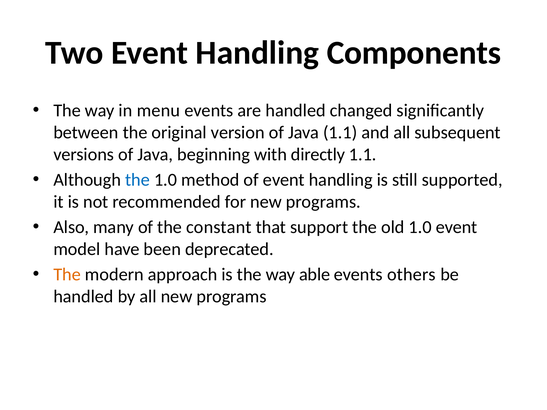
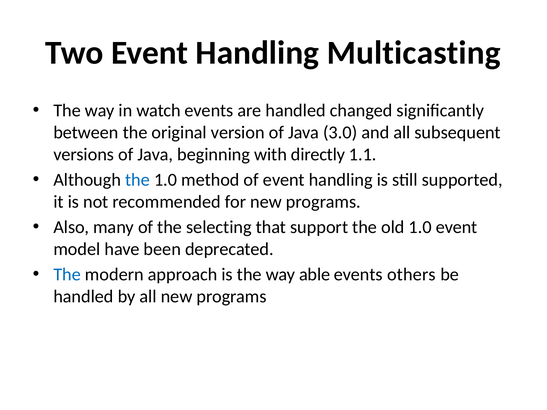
Components: Components -> Multicasting
menu: menu -> watch
Java 1.1: 1.1 -> 3.0
constant: constant -> selecting
The at (67, 275) colour: orange -> blue
